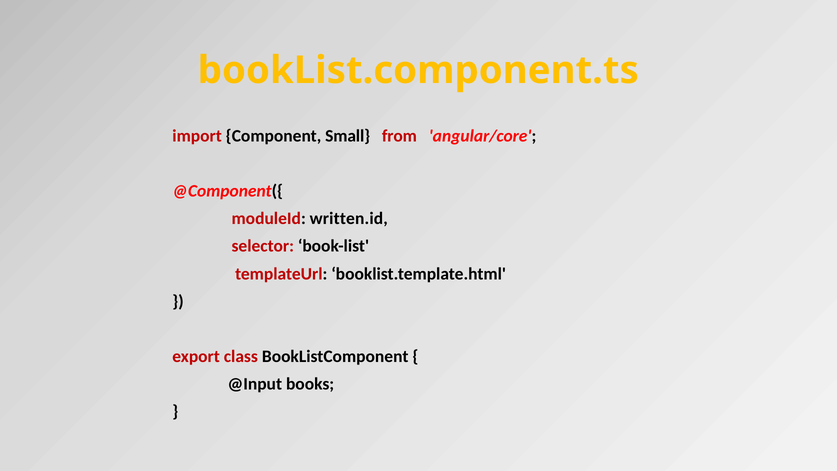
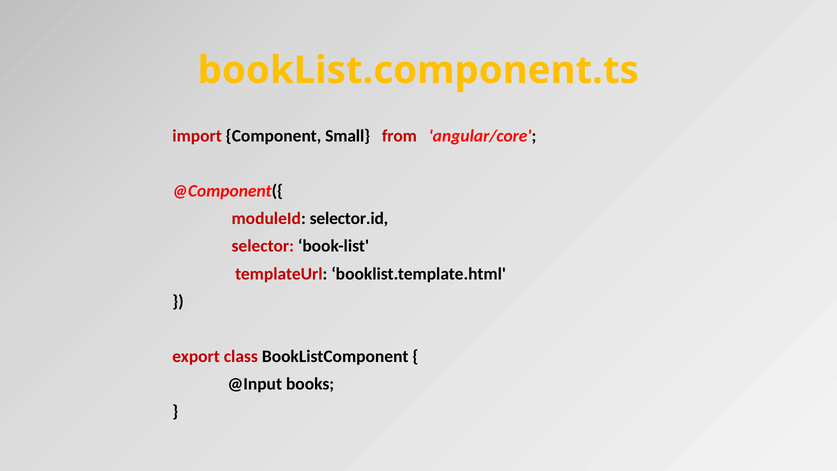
written.id: written.id -> selector.id
